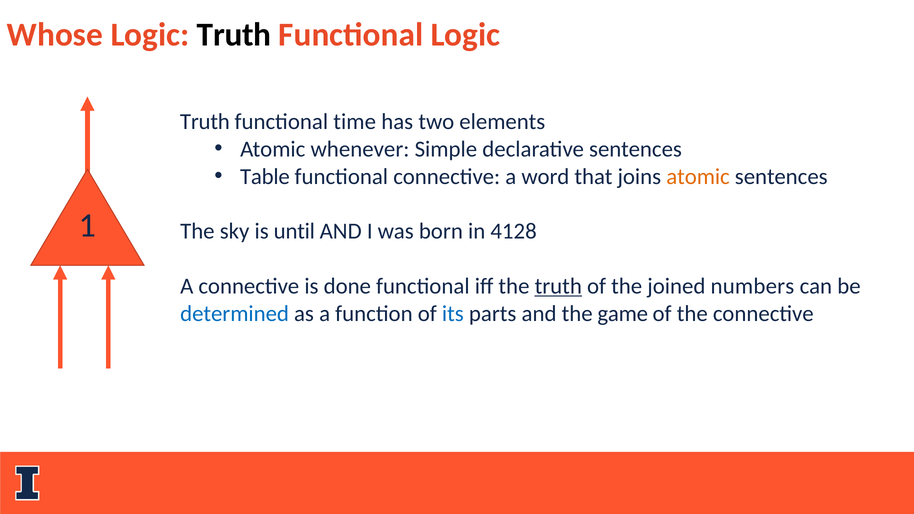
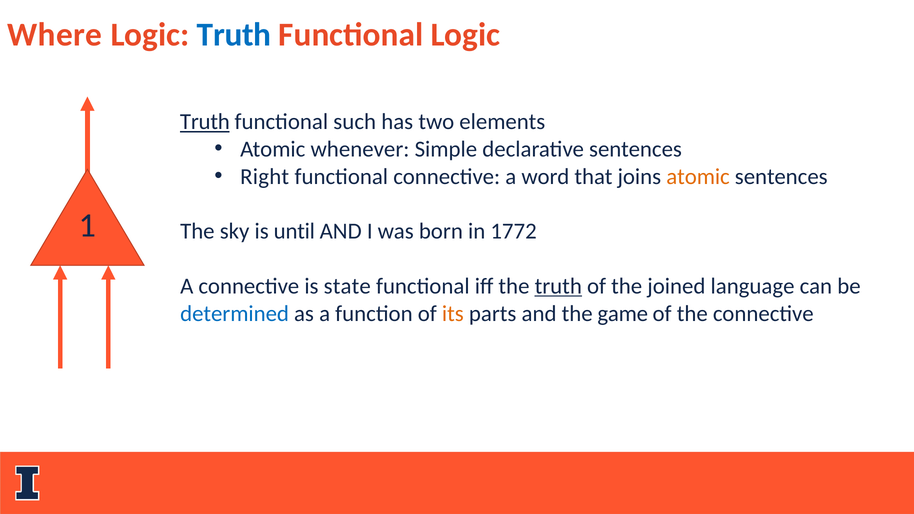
Whose: Whose -> Where
Truth at (234, 35) colour: black -> blue
Truth at (205, 122) underline: none -> present
time: time -> such
Table: Table -> Right
4128: 4128 -> 1772
done: done -> state
numbers: numbers -> language
its colour: blue -> orange
